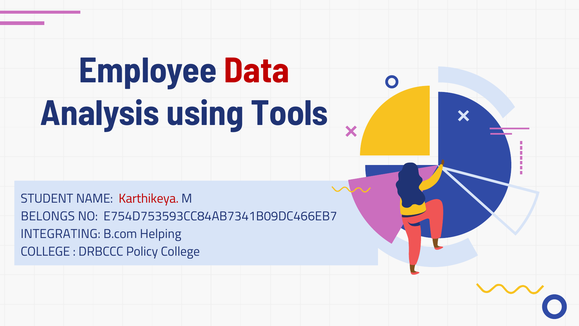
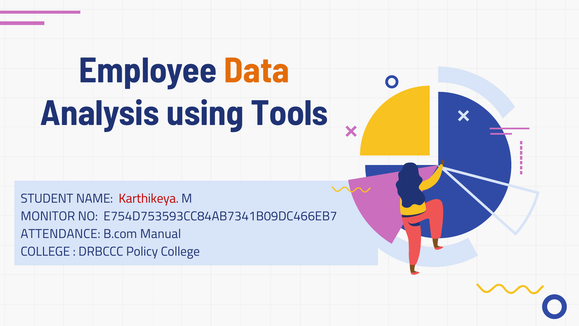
Data colour: red -> orange
BELONGS: BELONGS -> MONITOR
INTEGRATING: INTEGRATING -> ATTENDANCE
Helping: Helping -> Manual
